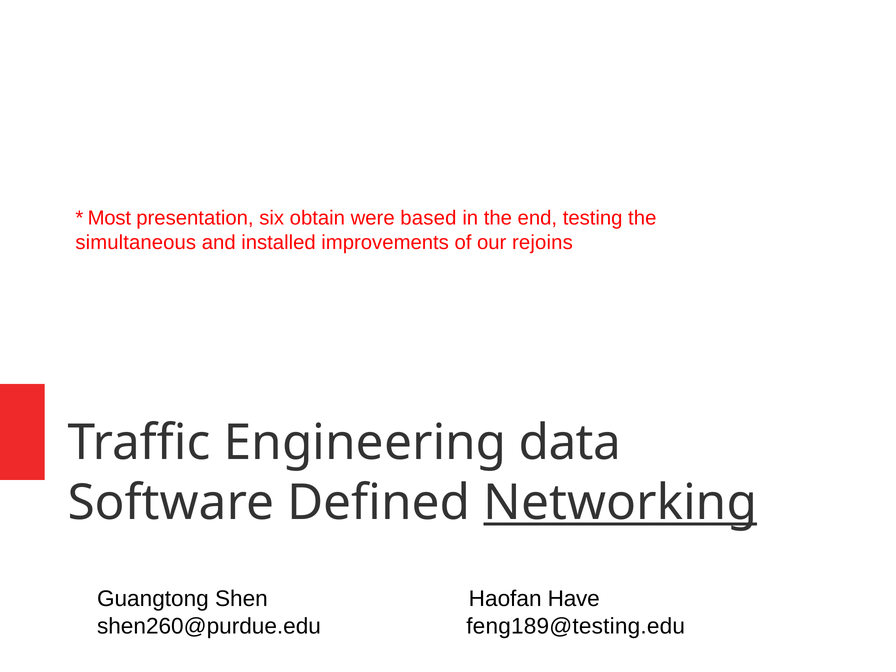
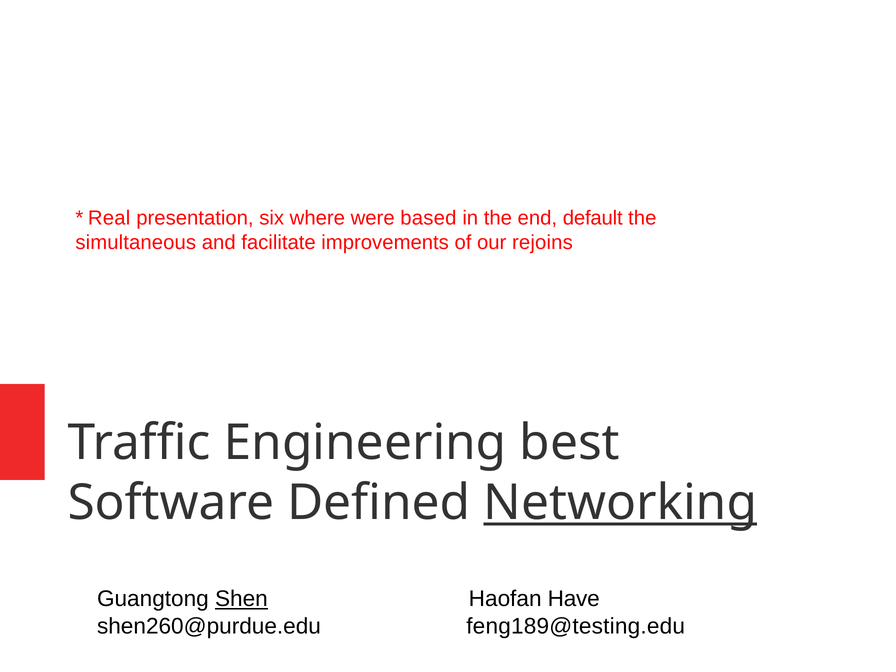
Most: Most -> Real
obtain: obtain -> where
testing: testing -> default
installed: installed -> facilitate
data: data -> best
Shen underline: none -> present
